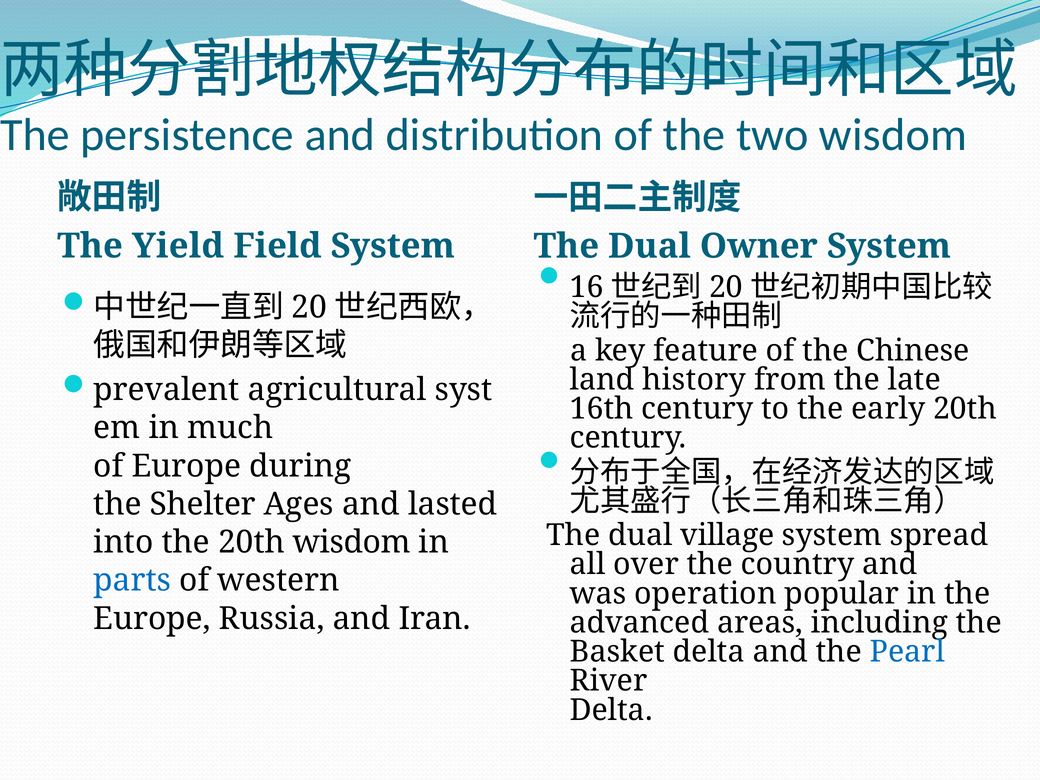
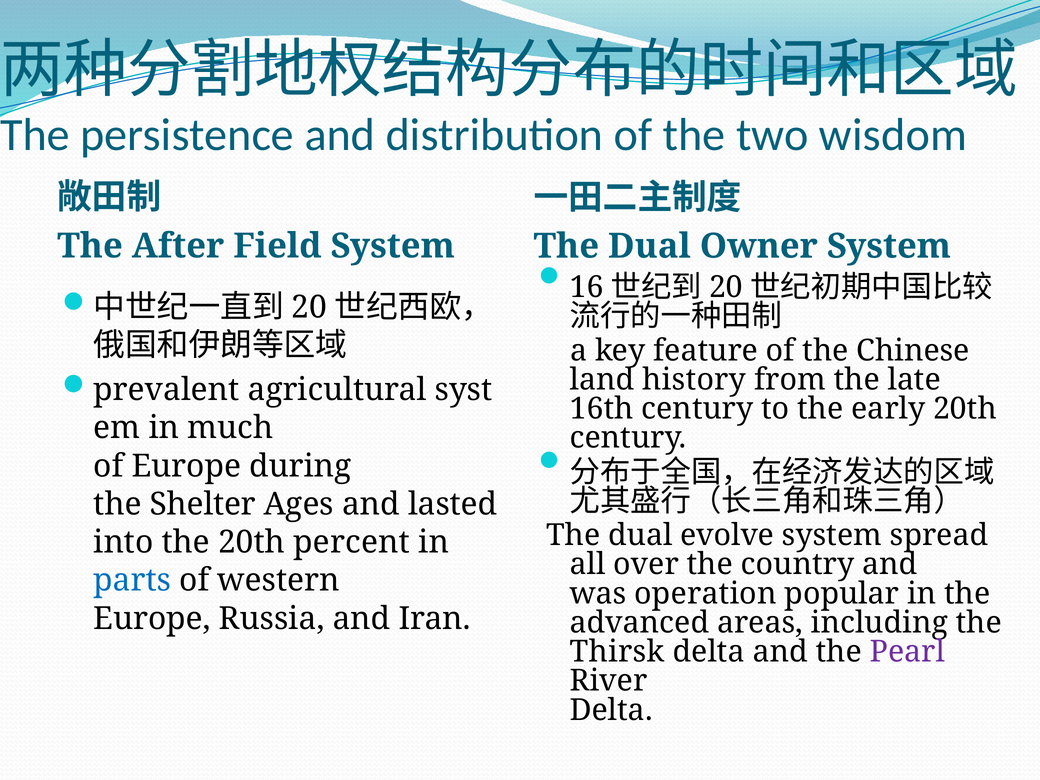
Yield: Yield -> After
village: village -> evolve
20th wisdom: wisdom -> percent
Basket: Basket -> Thirsk
Pearl colour: blue -> purple
